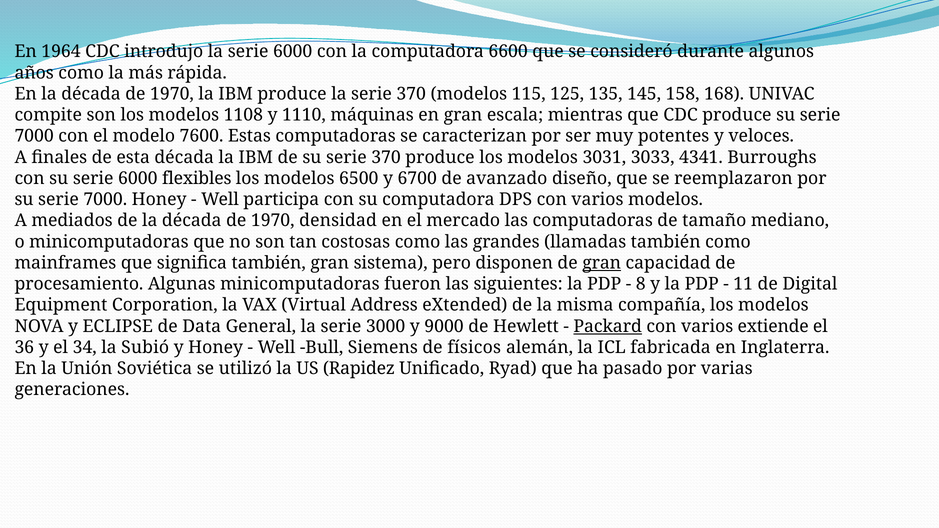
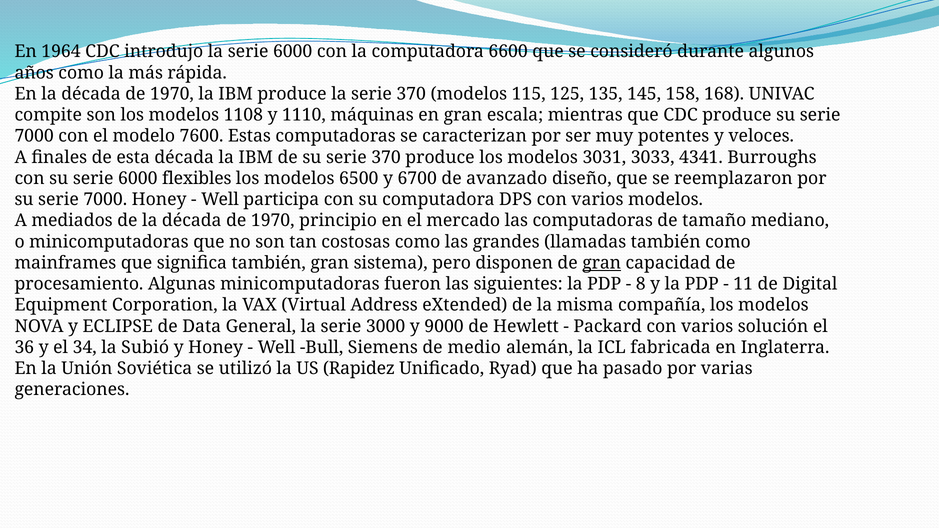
densidad: densidad -> principio
Packard underline: present -> none
extiende: extiende -> solución
físicos: físicos -> medio
